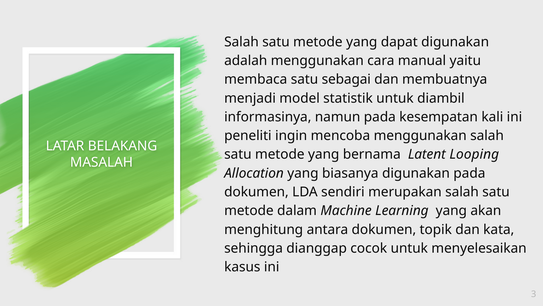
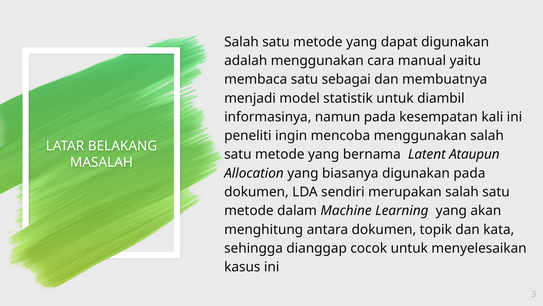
Looping: Looping -> Ataupun
